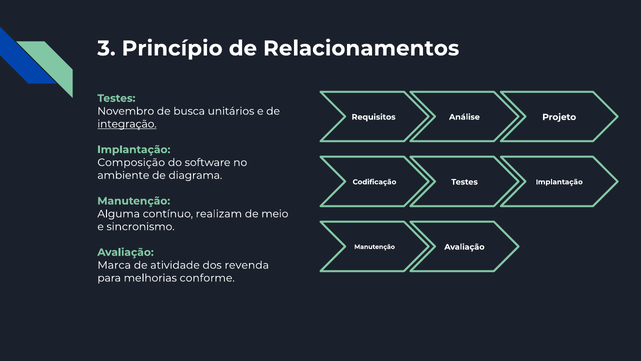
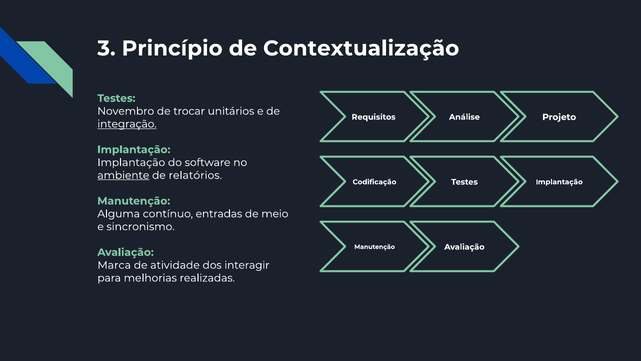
Relacionamentos: Relacionamentos -> Contextualização
busca: busca -> trocar
Composição at (131, 162): Composição -> Implantação
ambiente underline: none -> present
diagrama: diagrama -> relatórios
realizam: realizam -> entradas
revenda: revenda -> interagir
conforme: conforme -> realizadas
